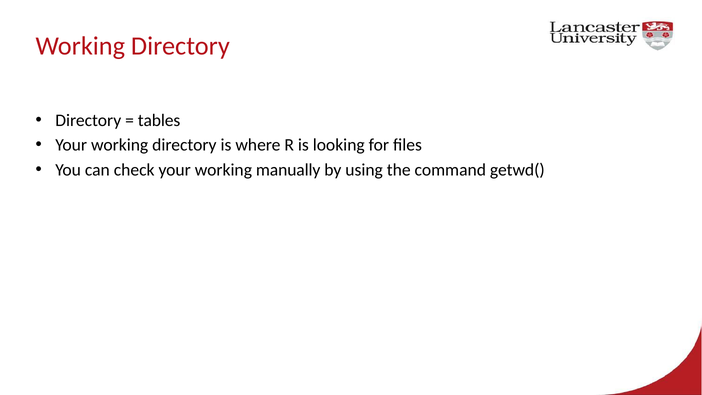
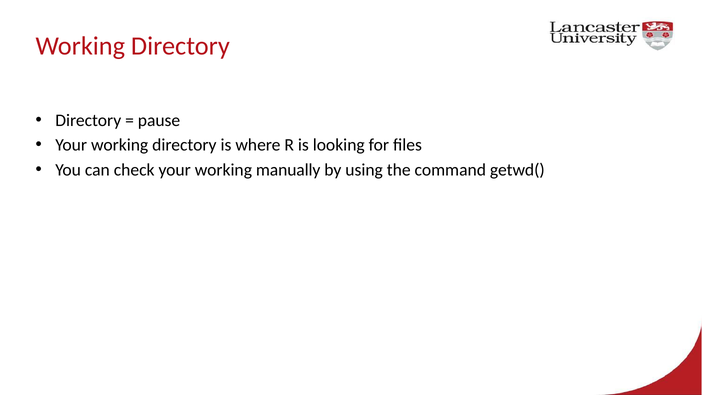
tables: tables -> pause
